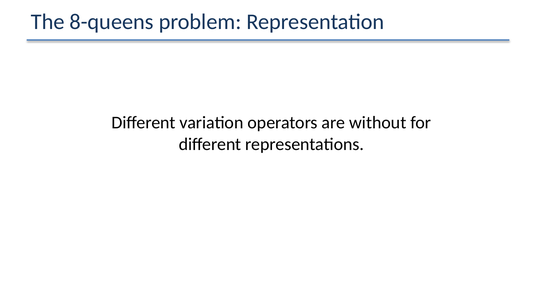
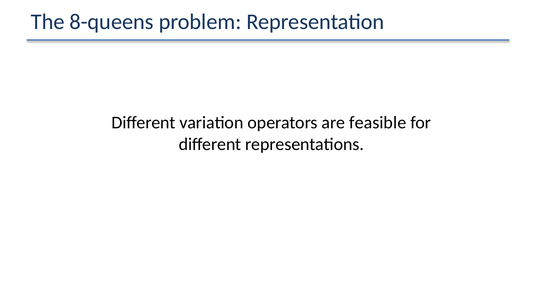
without: without -> feasible
